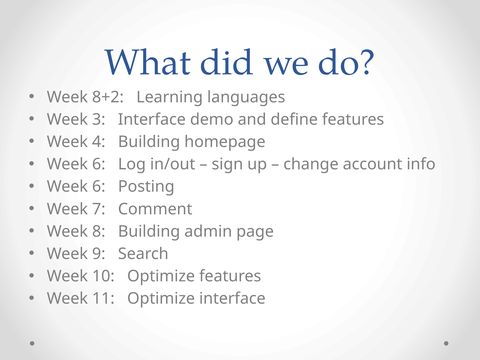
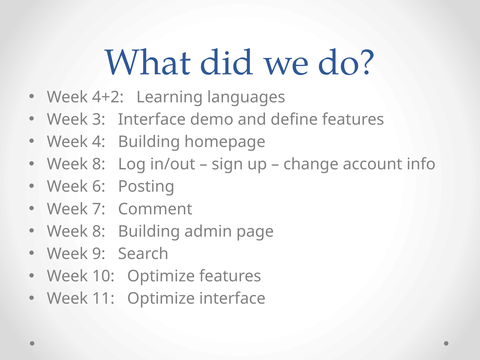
8+2: 8+2 -> 4+2
6 at (99, 164): 6 -> 8
